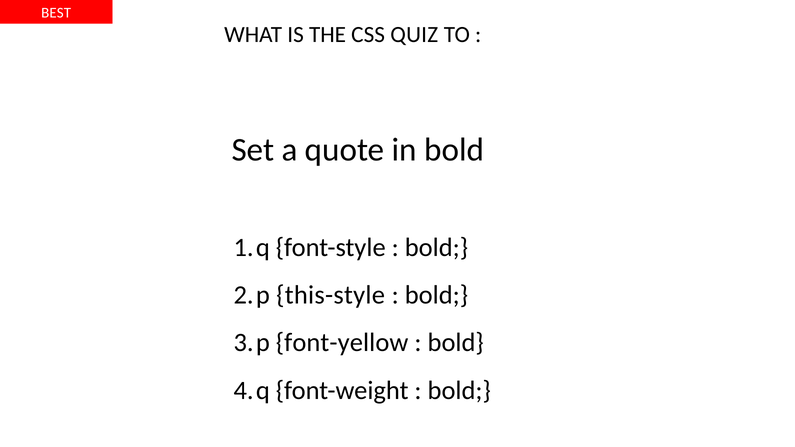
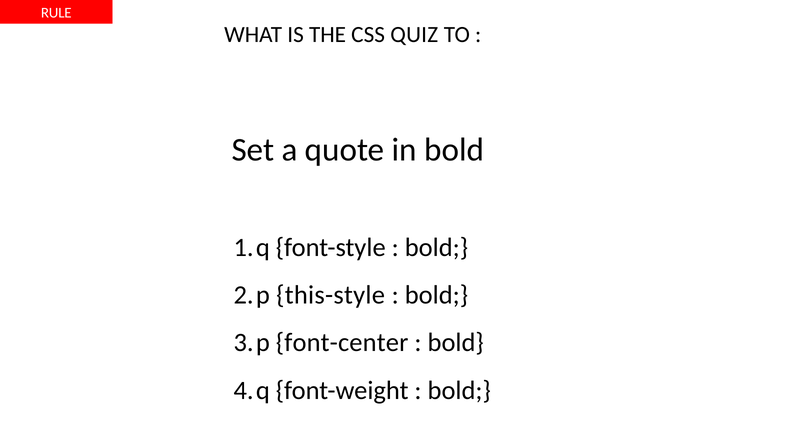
BEST: BEST -> RULE
font-yellow: font-yellow -> font-center
